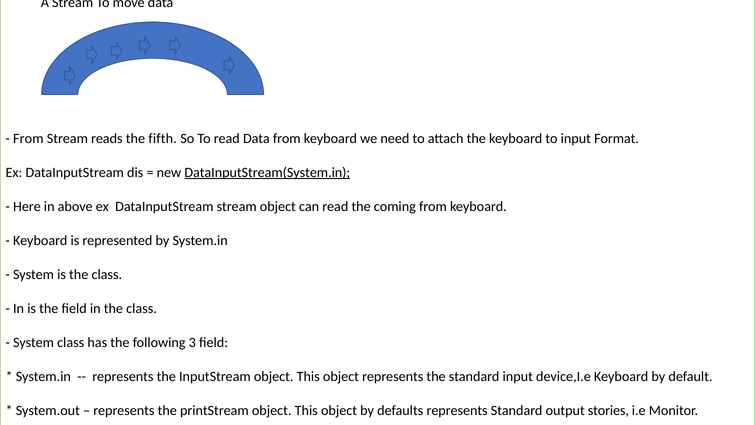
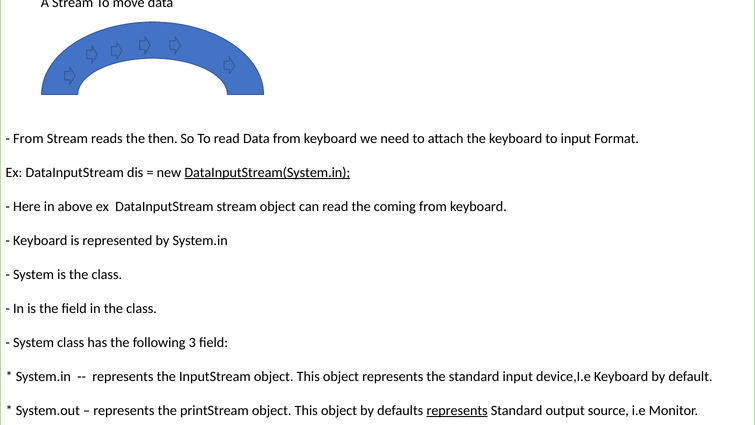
fifth: fifth -> then
represents at (457, 410) underline: none -> present
stories: stories -> source
